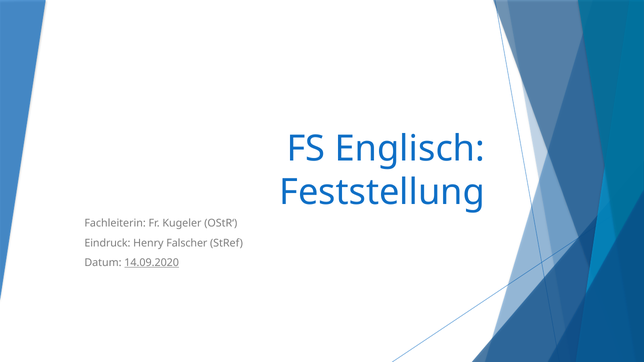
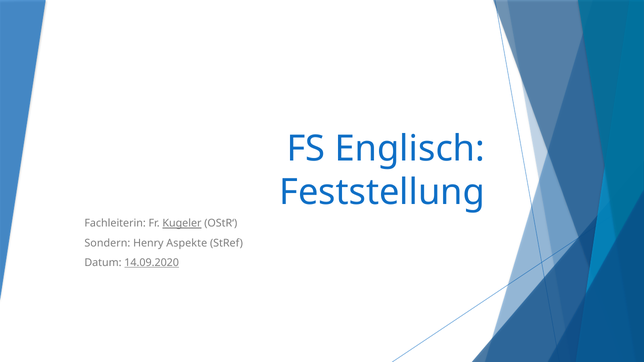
Kugeler underline: none -> present
Eindruck: Eindruck -> Sondern
Falscher: Falscher -> Aspekte
